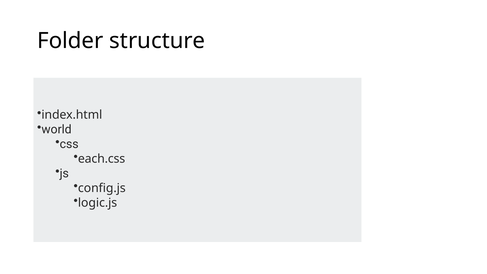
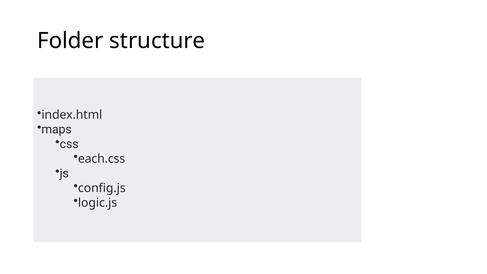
world: world -> maps
